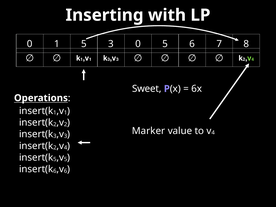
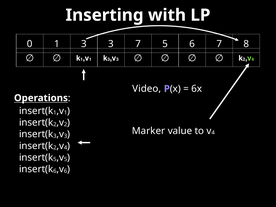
1 5: 5 -> 3
3 0: 0 -> 7
Sweet: Sweet -> Video
